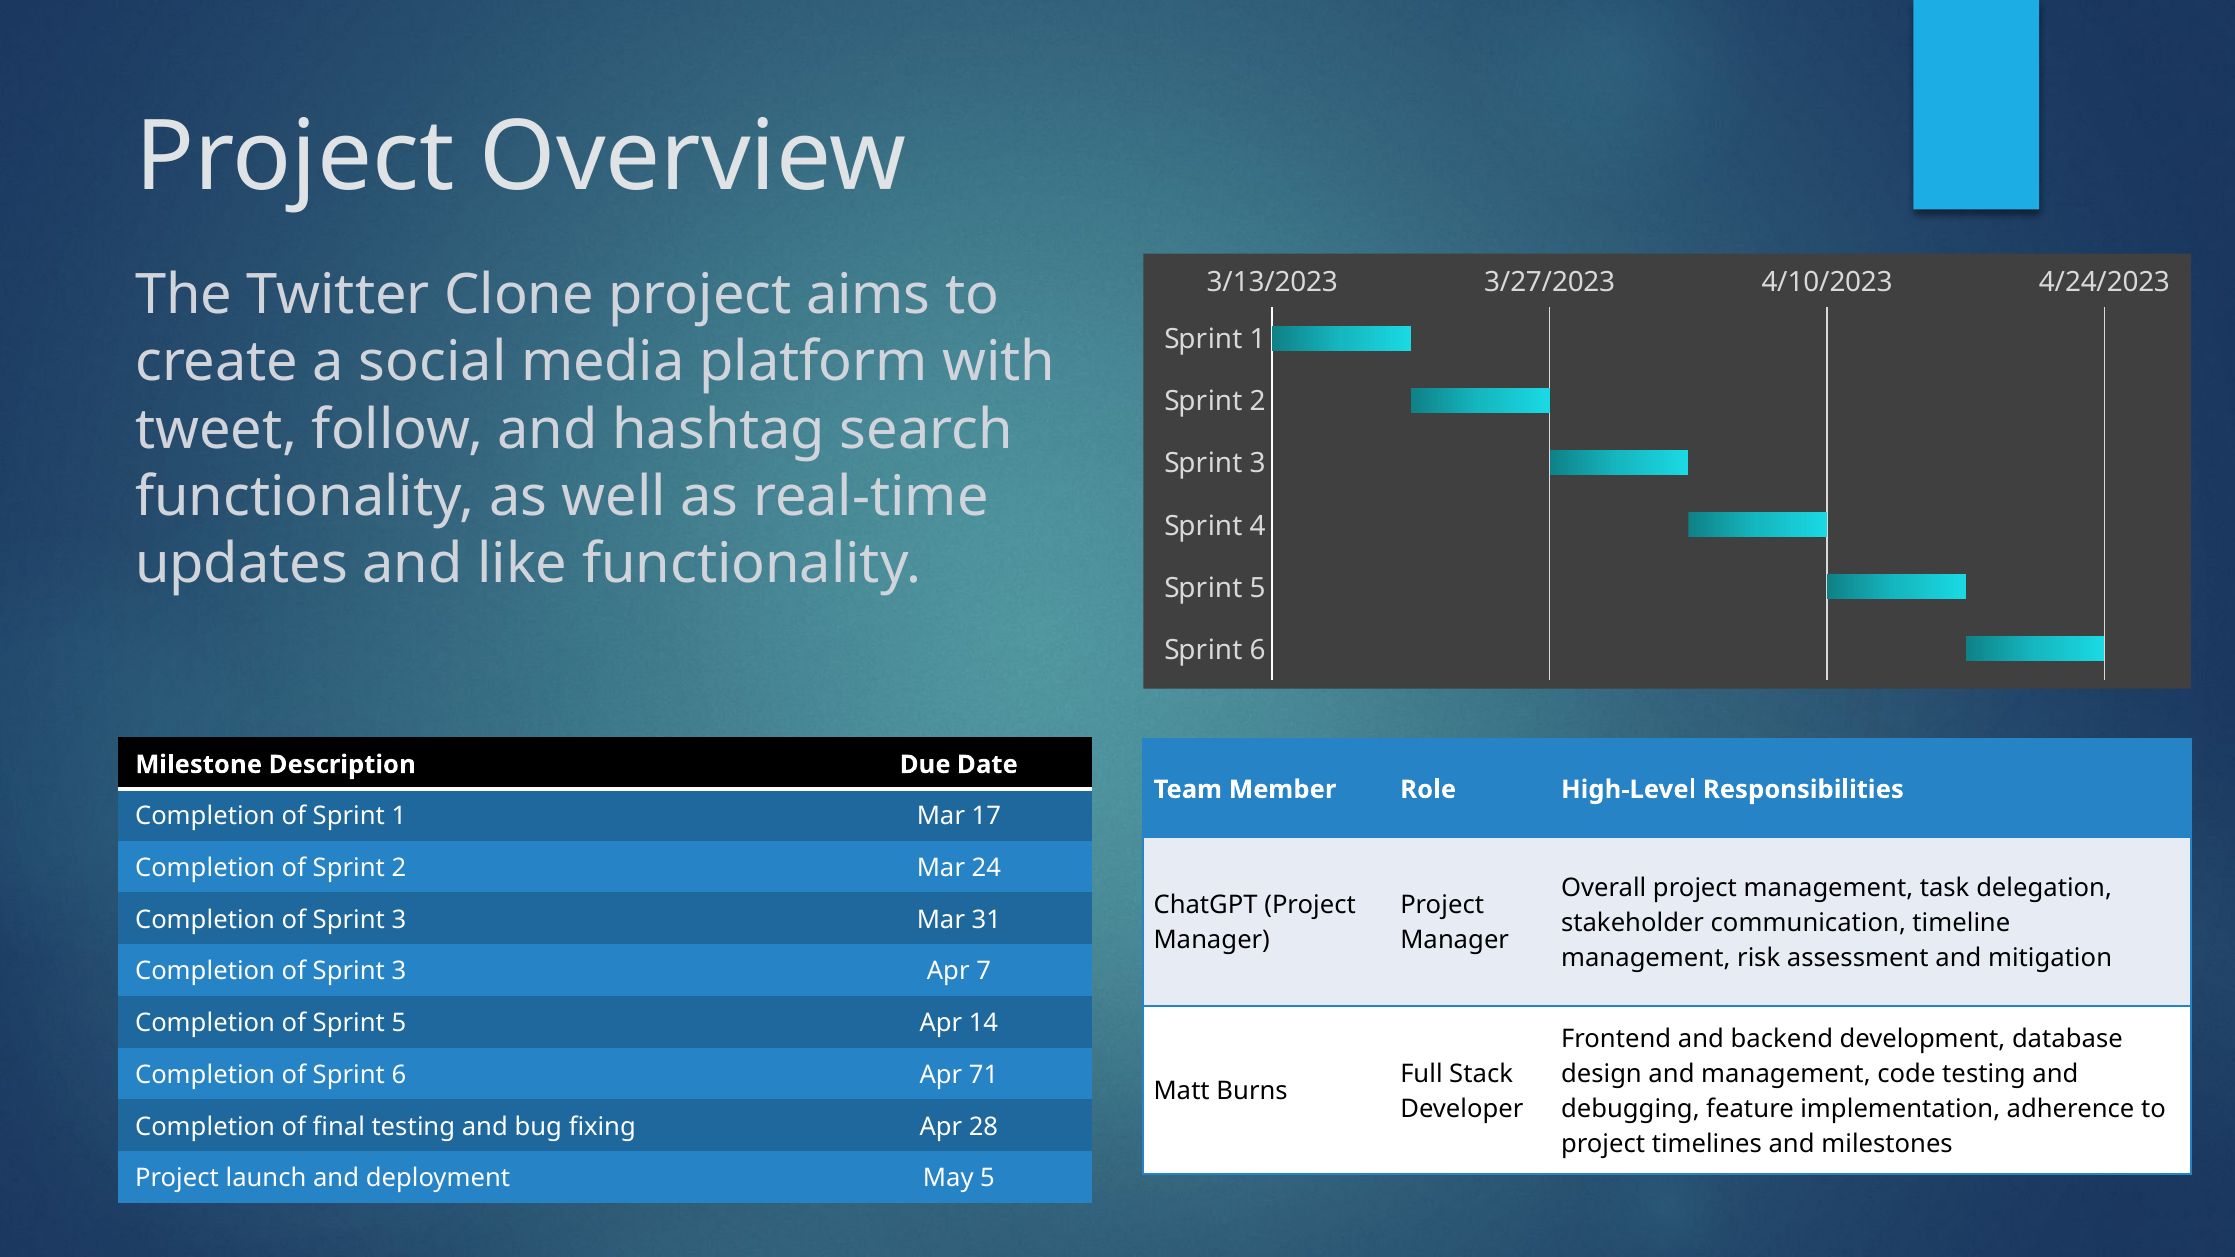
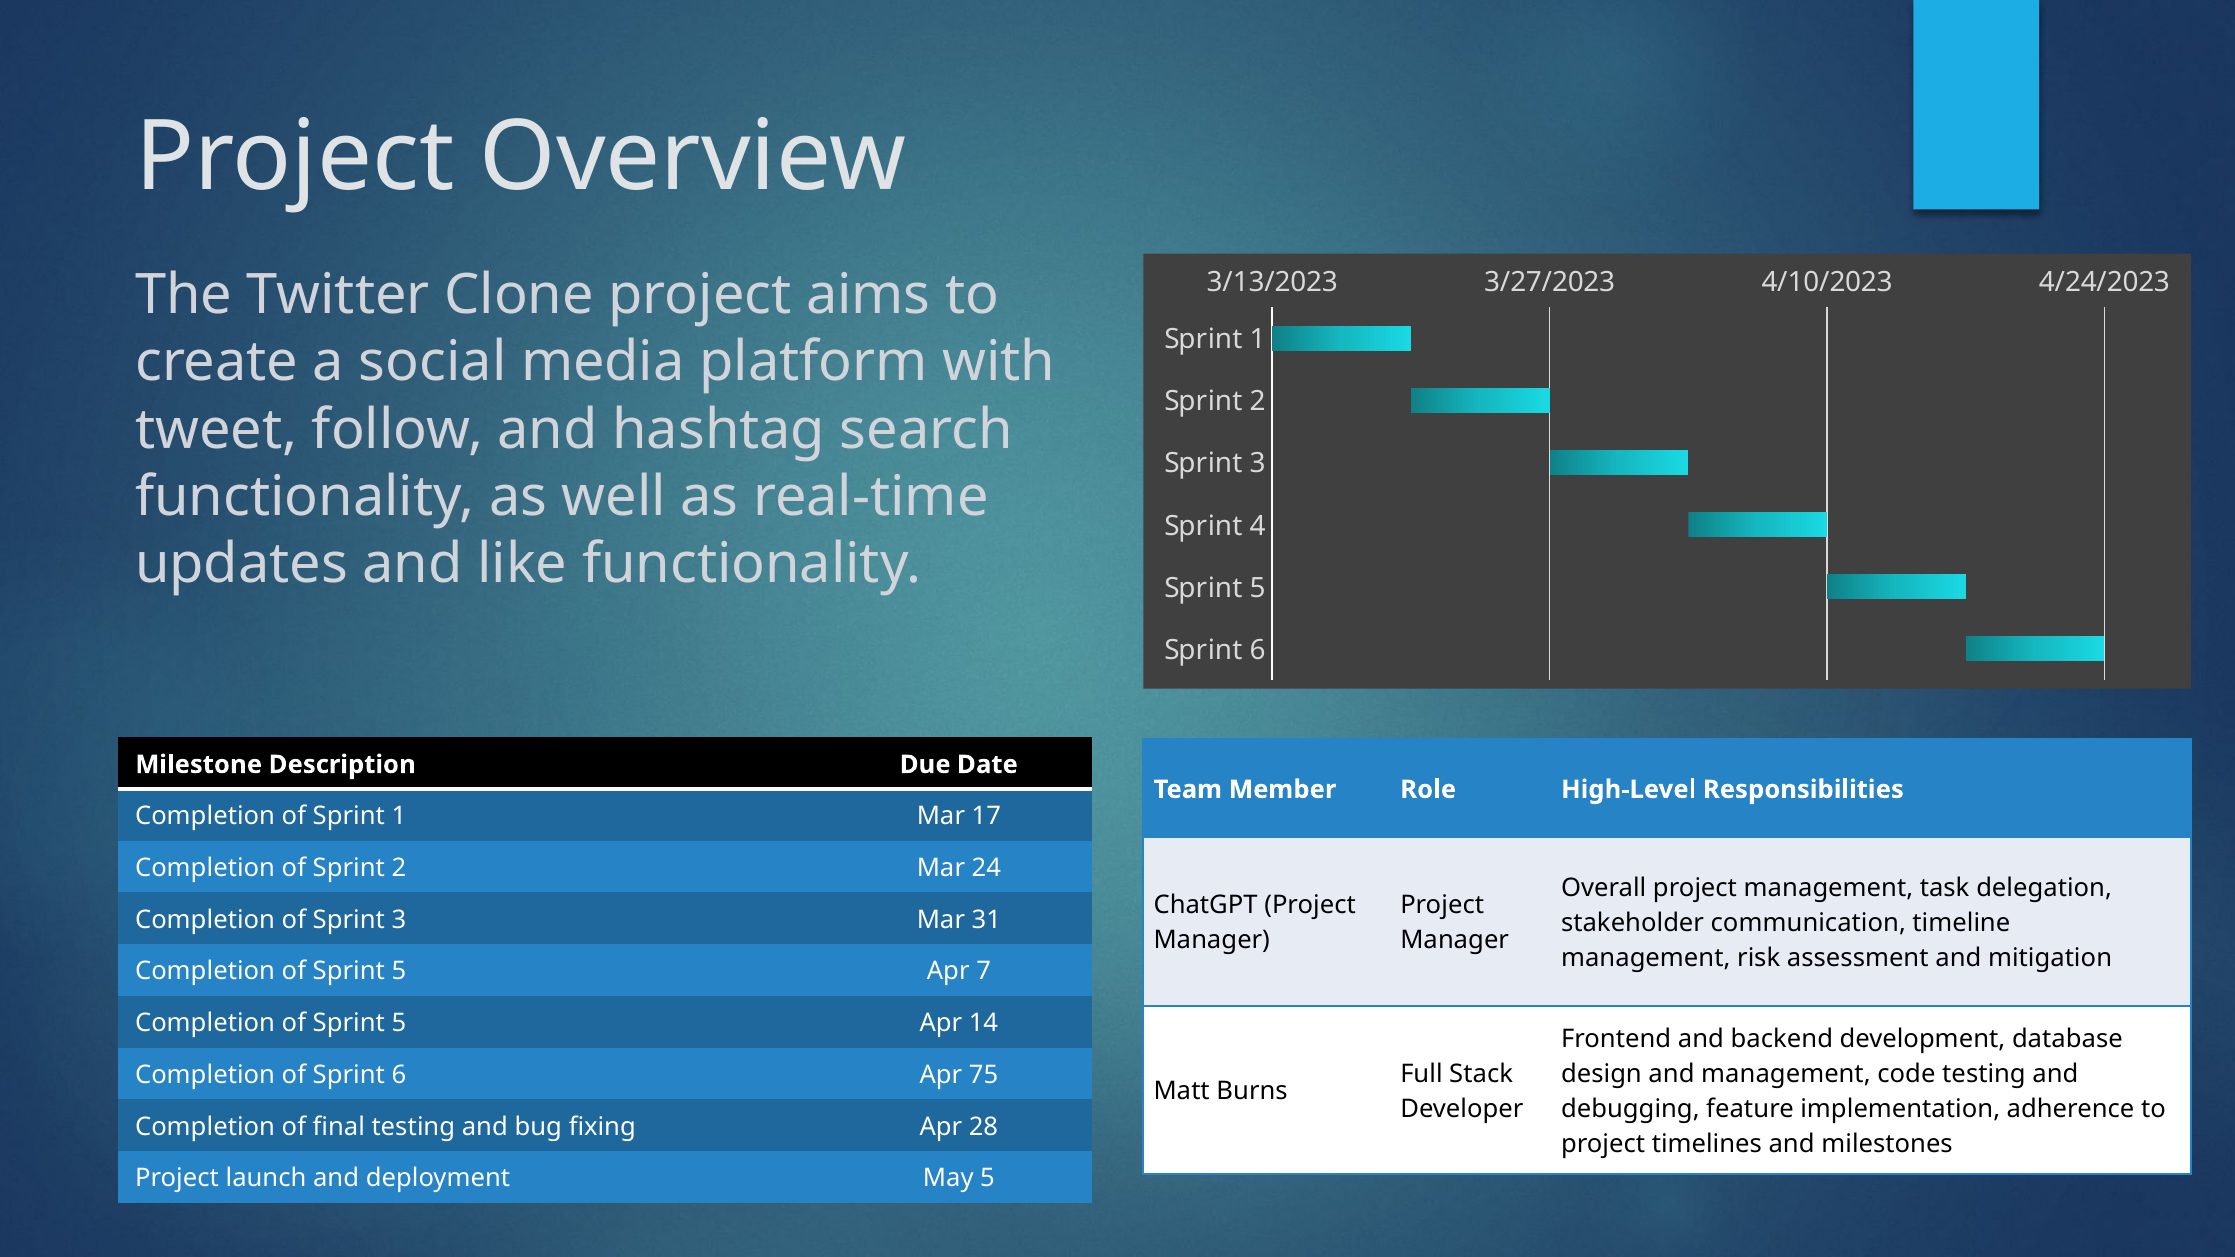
3 at (399, 972): 3 -> 5
71: 71 -> 75
